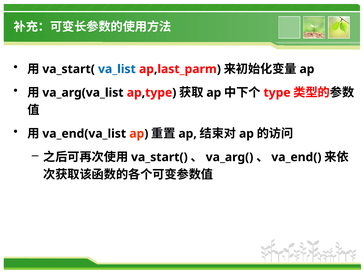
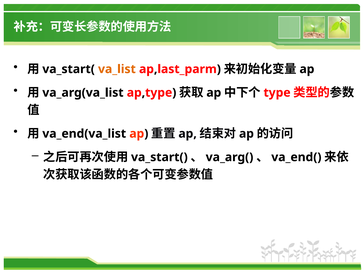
va_list colour: blue -> orange
